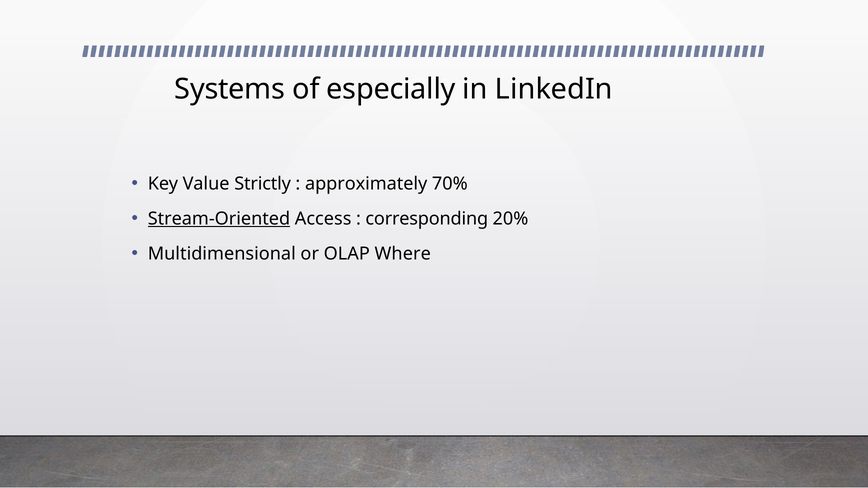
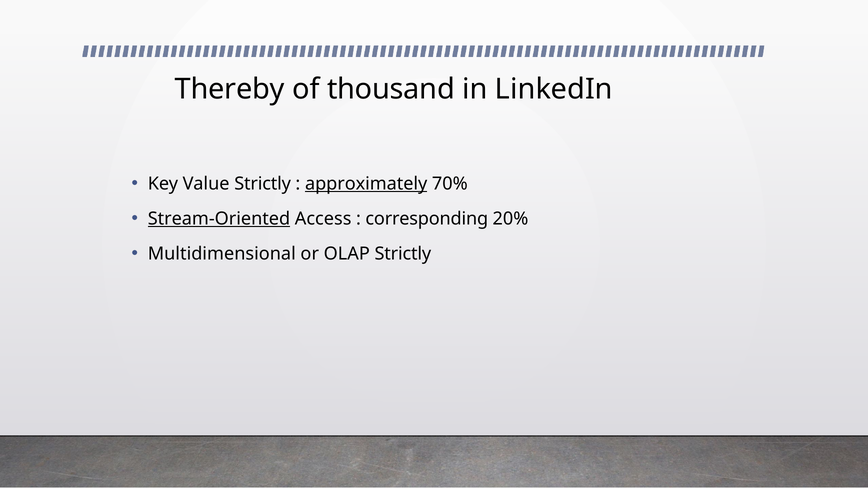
Systems: Systems -> Thereby
especially: especially -> thousand
approximately underline: none -> present
OLAP Where: Where -> Strictly
